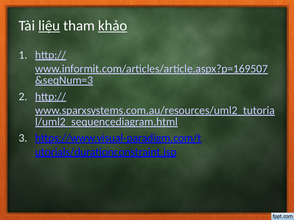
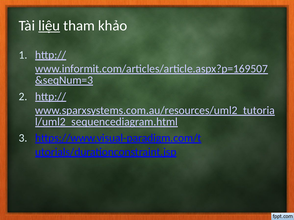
khảo underline: present -> none
